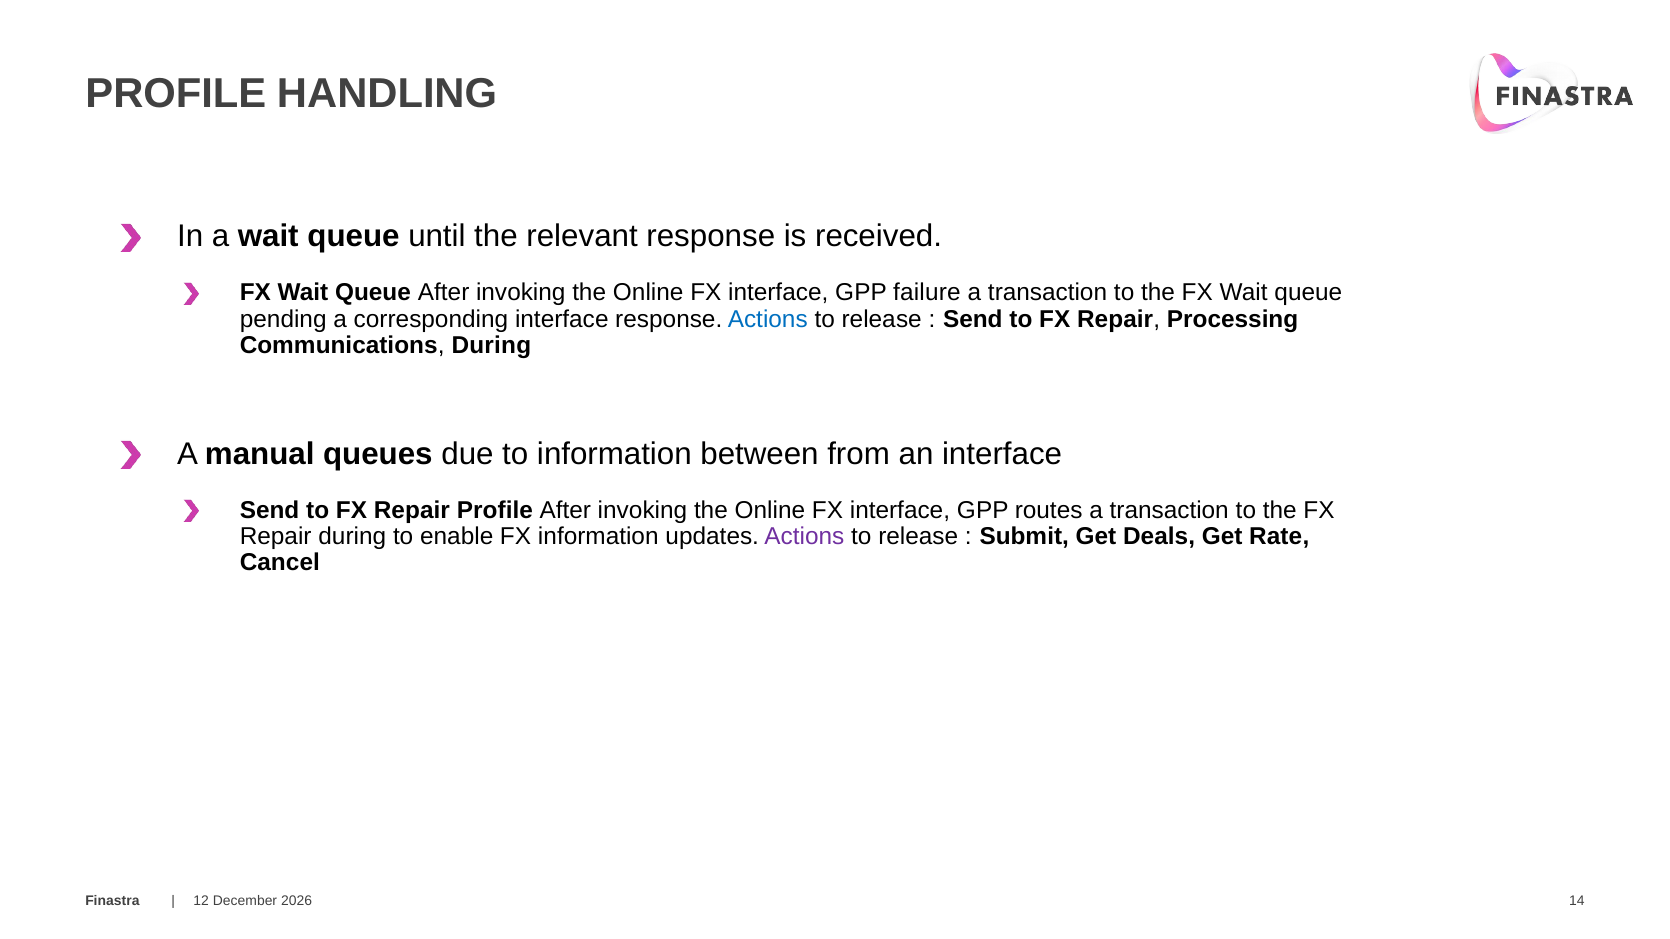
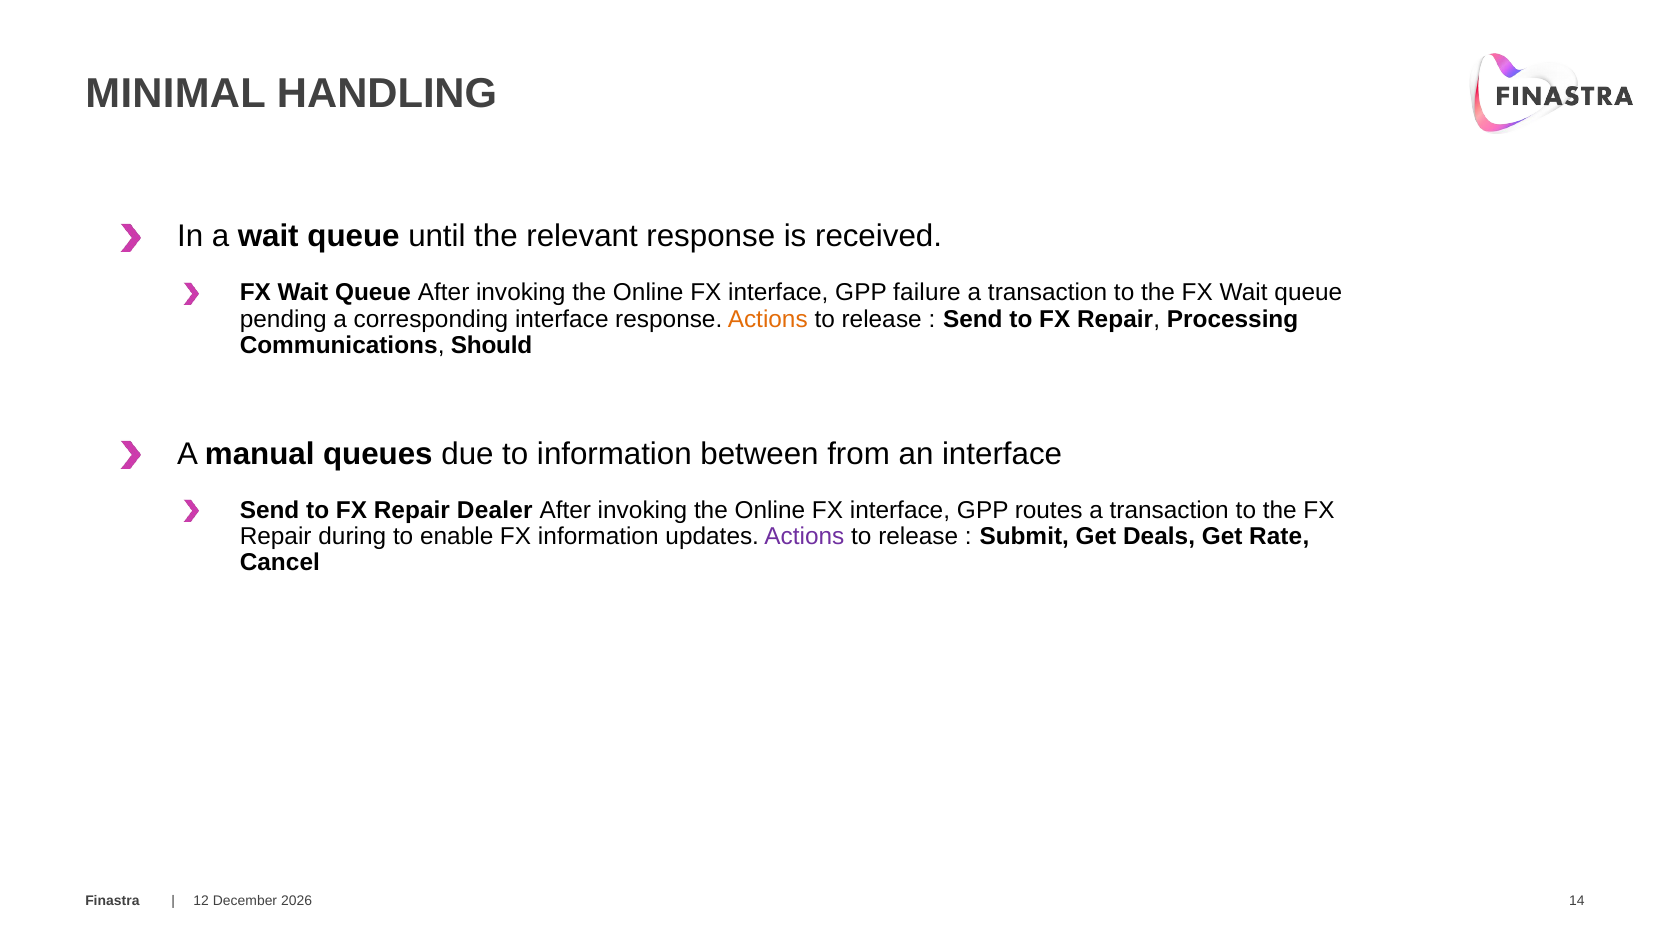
PROFILE at (176, 94): PROFILE -> MINIMAL
Actions at (768, 319) colour: blue -> orange
Communications During: During -> Should
Repair Profile: Profile -> Dealer
